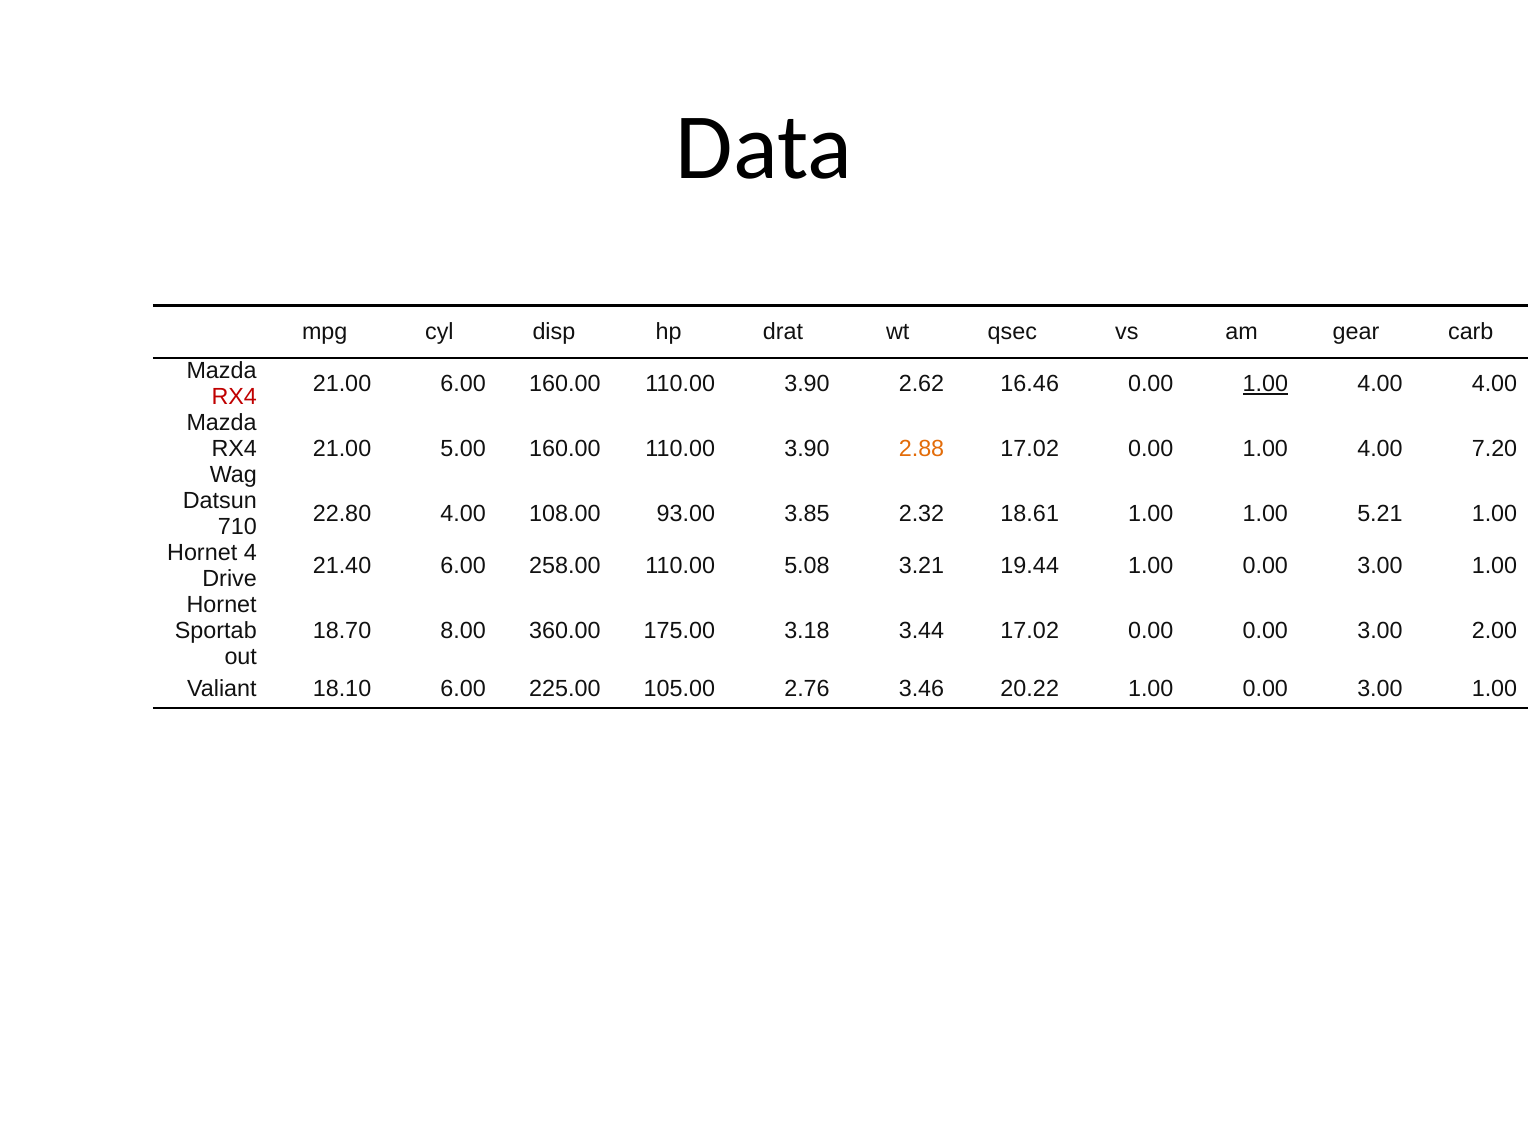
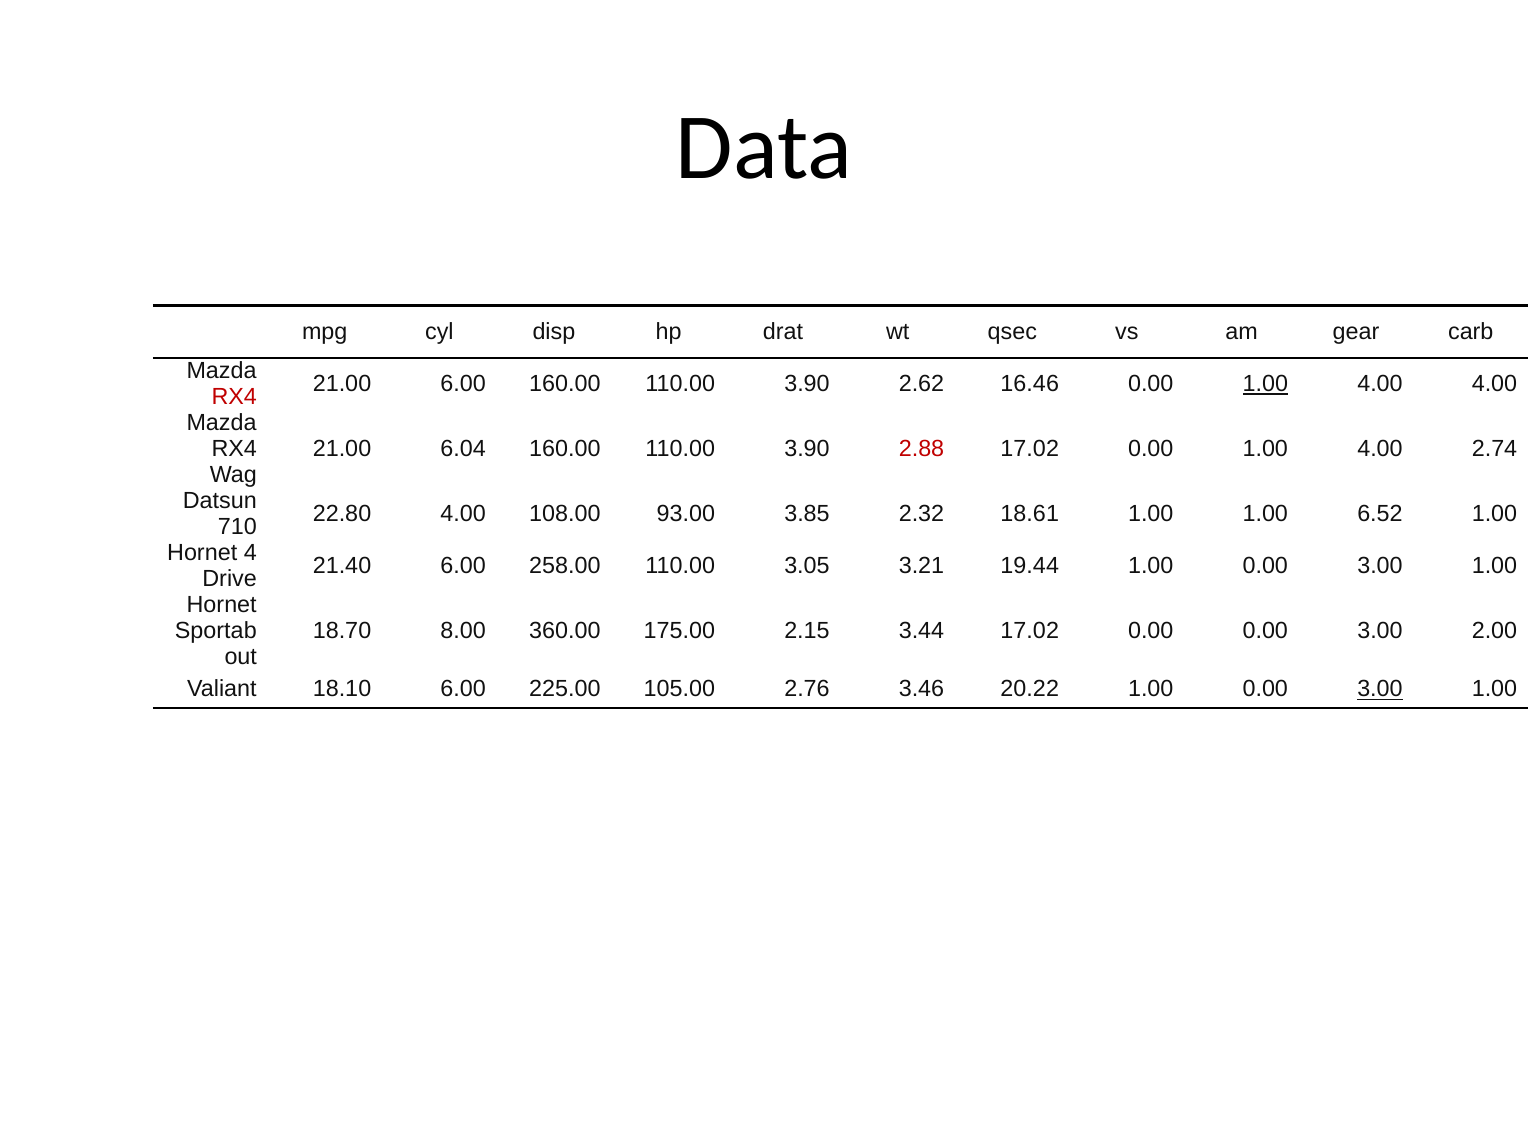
5.00: 5.00 -> 6.04
2.88 colour: orange -> red
7.20: 7.20 -> 2.74
5.21: 5.21 -> 6.52
5.08: 5.08 -> 3.05
3.18: 3.18 -> 2.15
3.00 at (1380, 689) underline: none -> present
